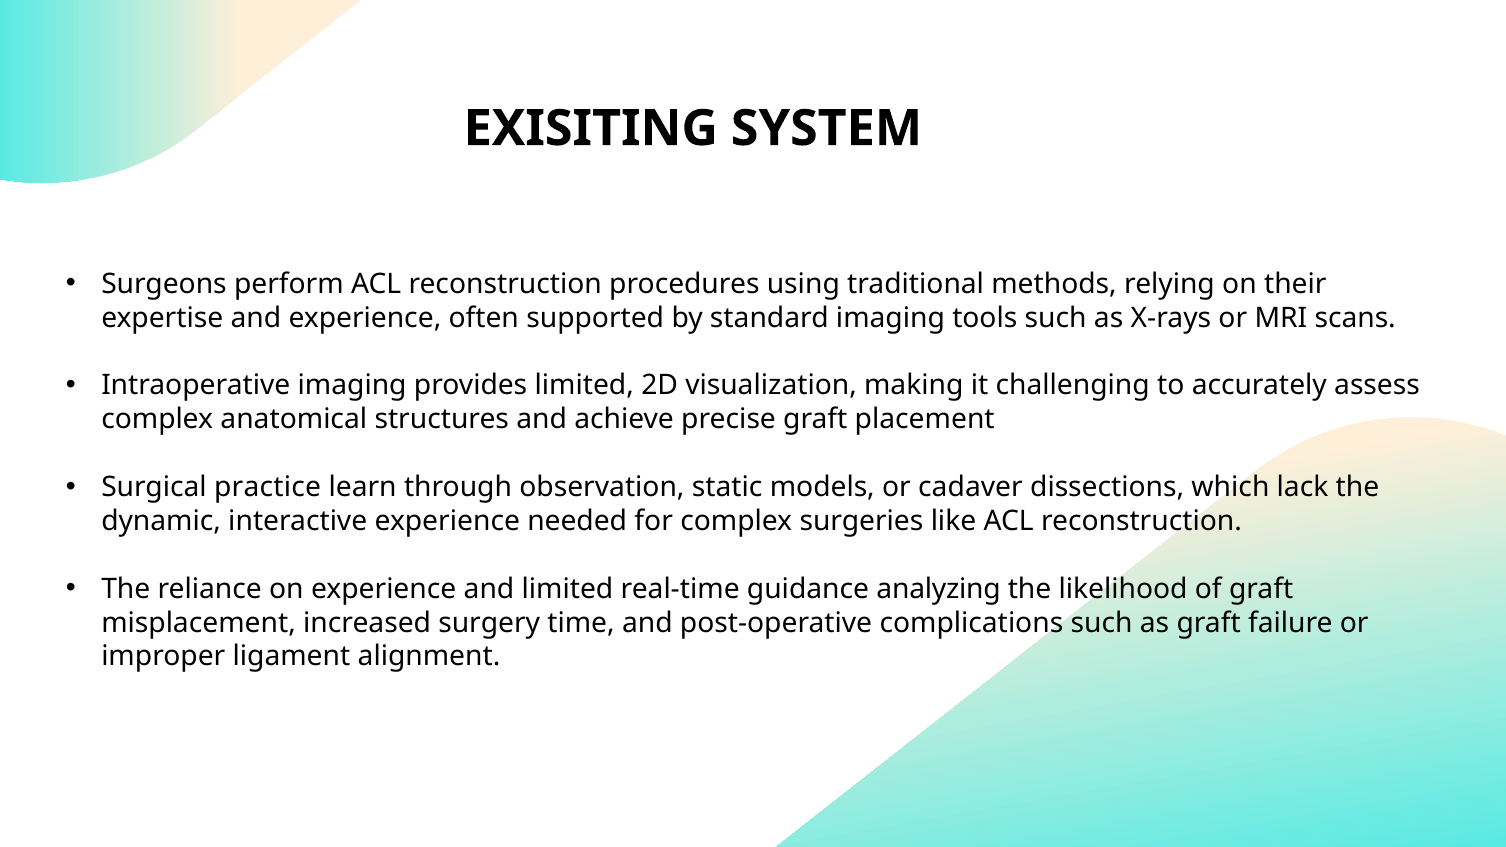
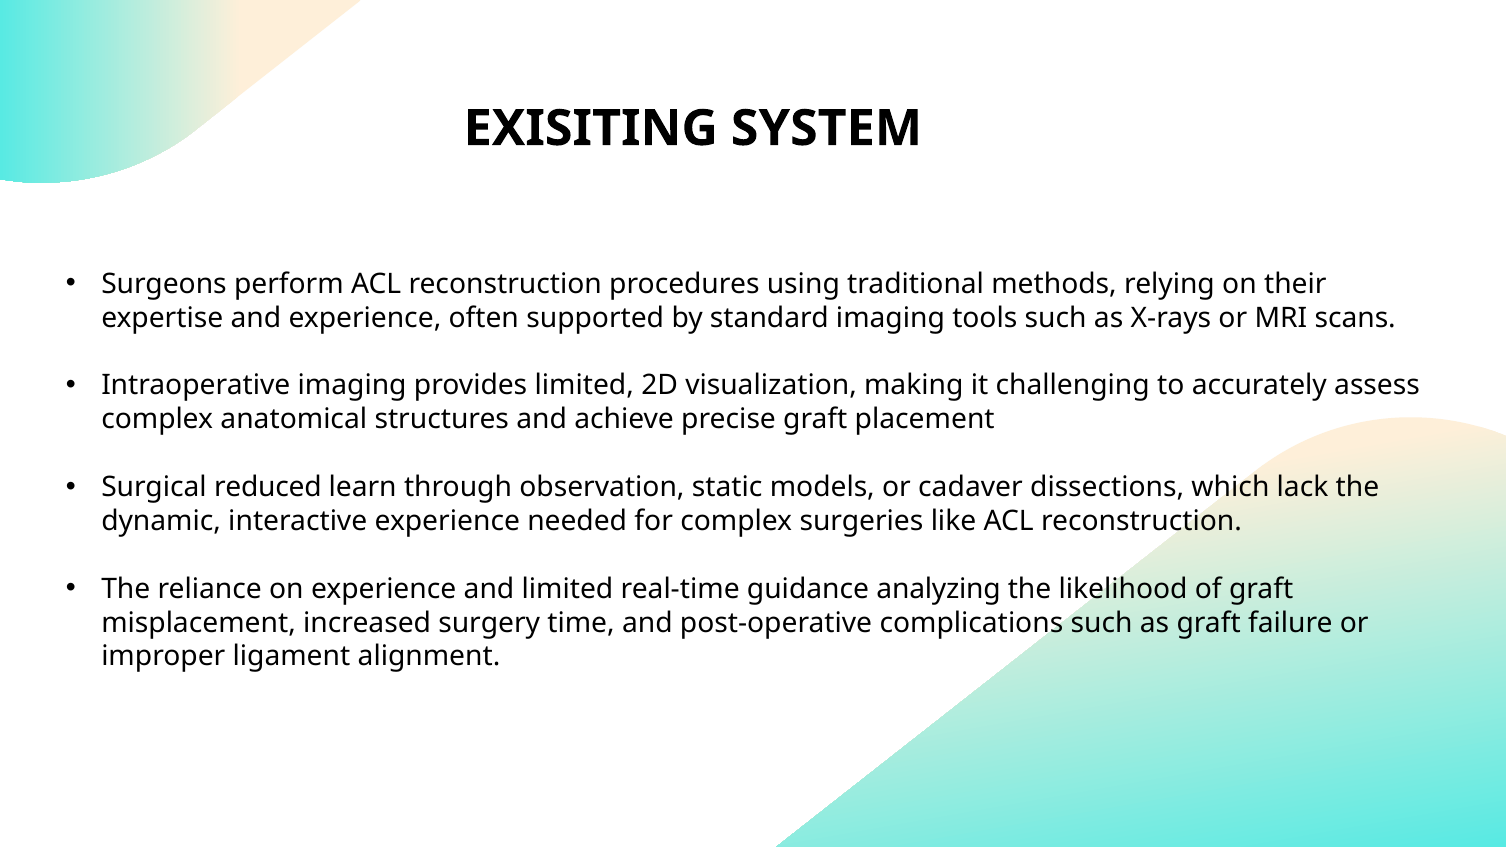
practice: practice -> reduced
